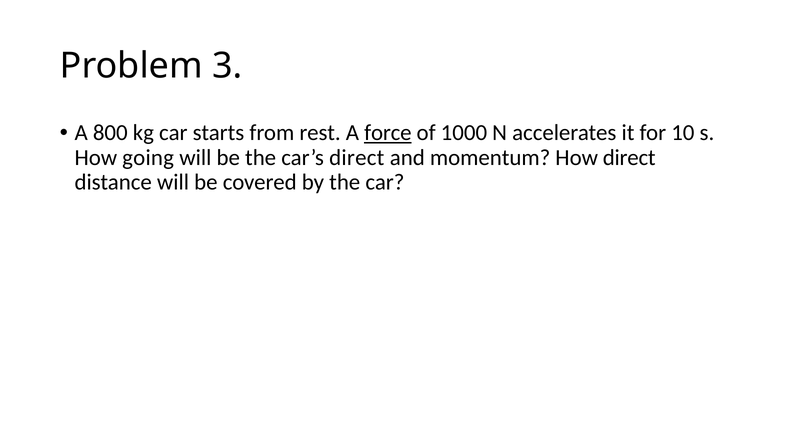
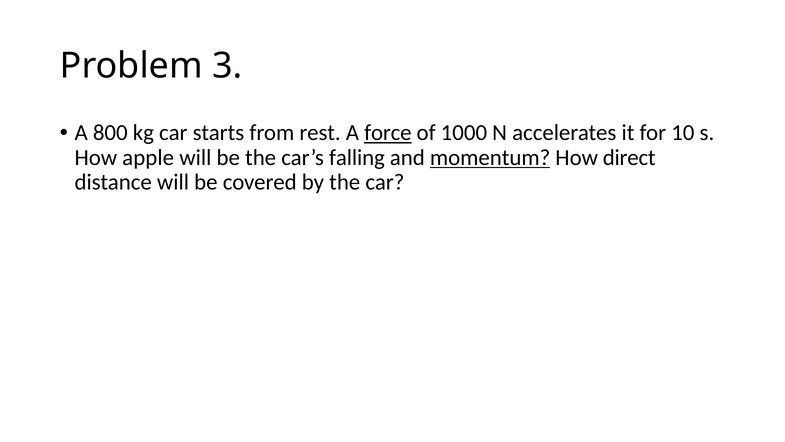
going: going -> apple
car’s direct: direct -> falling
momentum underline: none -> present
